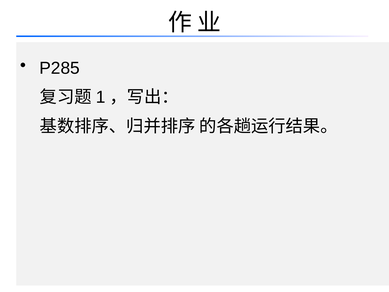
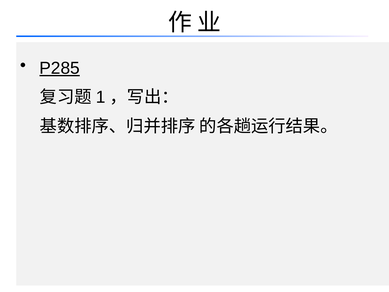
P285 underline: none -> present
